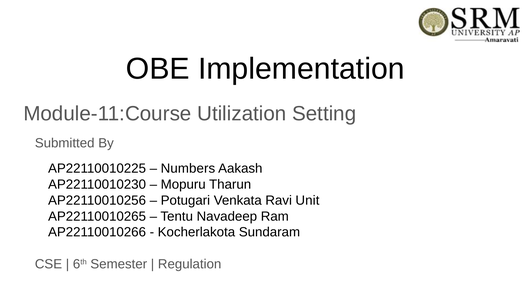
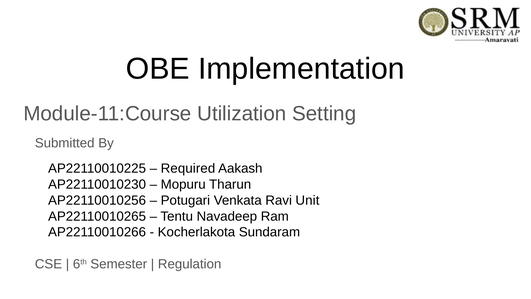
Numbers: Numbers -> Required
